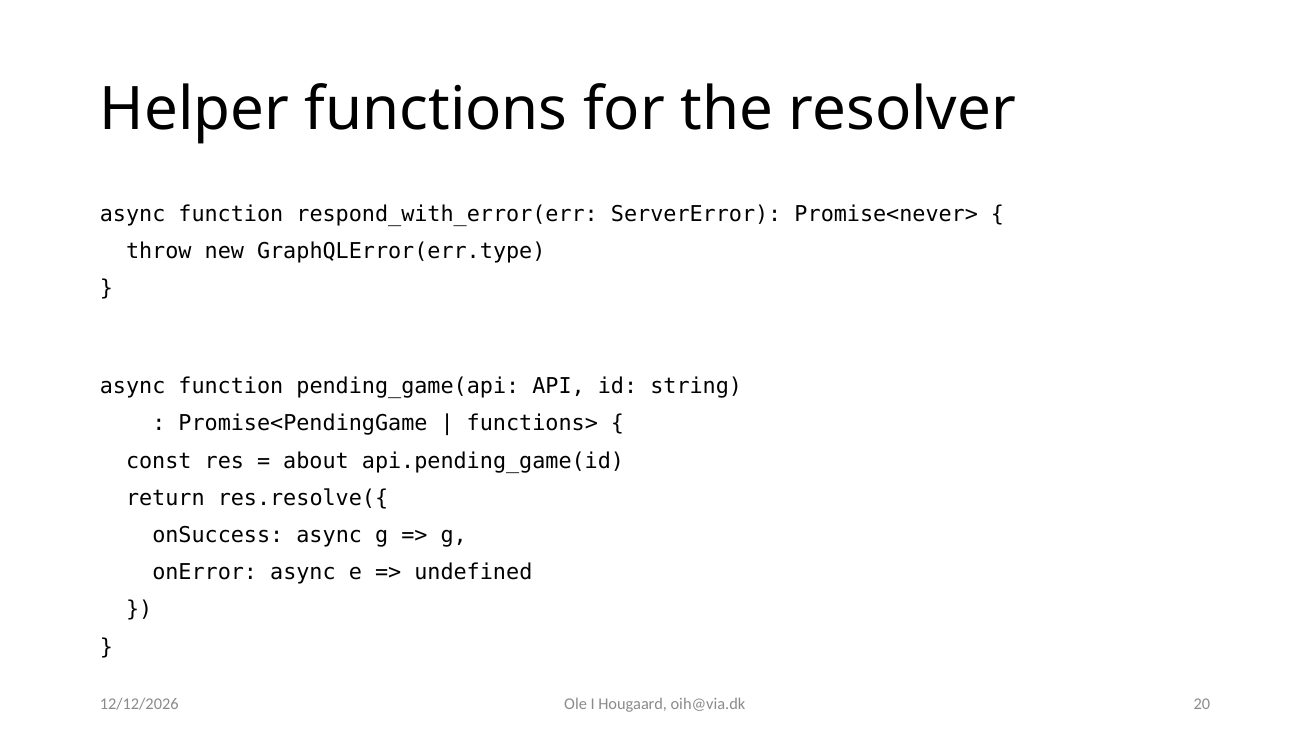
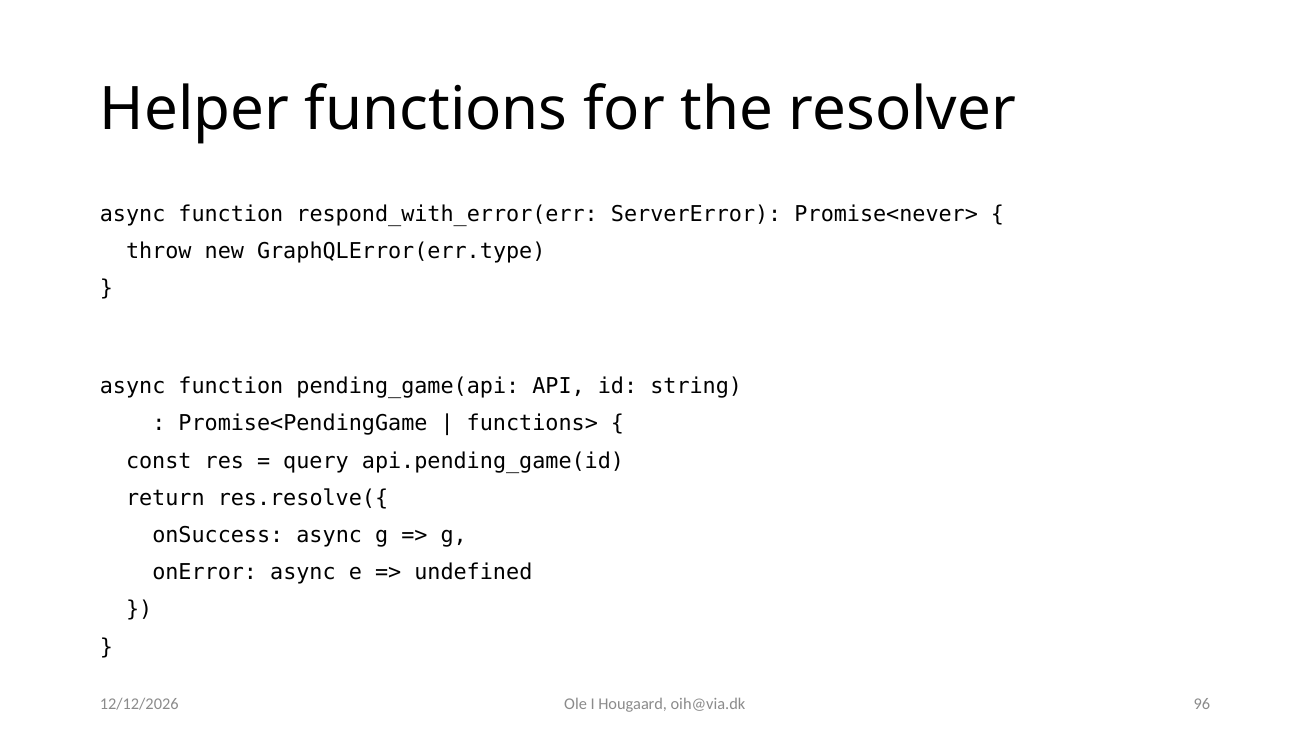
about: about -> query
20: 20 -> 96
